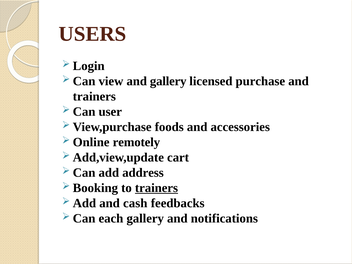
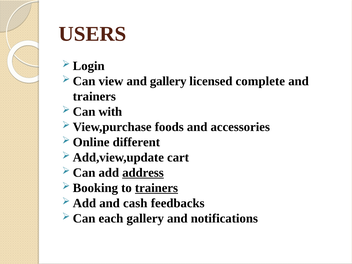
purchase: purchase -> complete
user: user -> with
remotely: remotely -> different
address underline: none -> present
